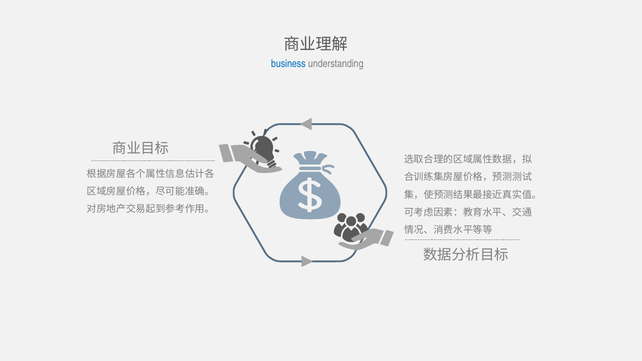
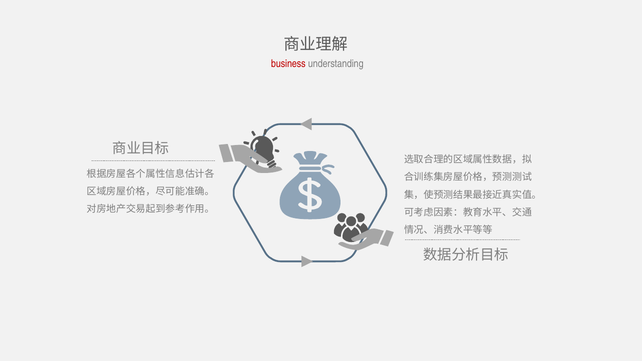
business colour: blue -> red
